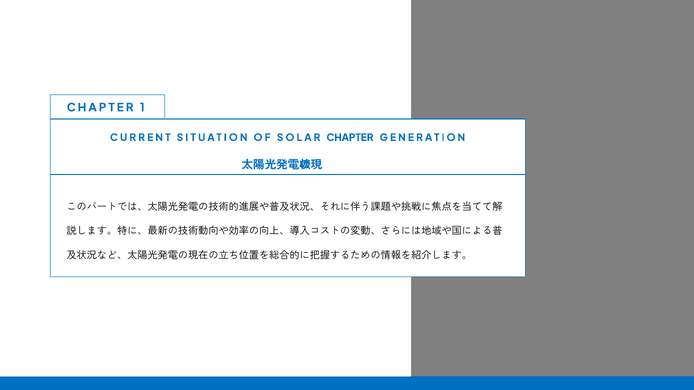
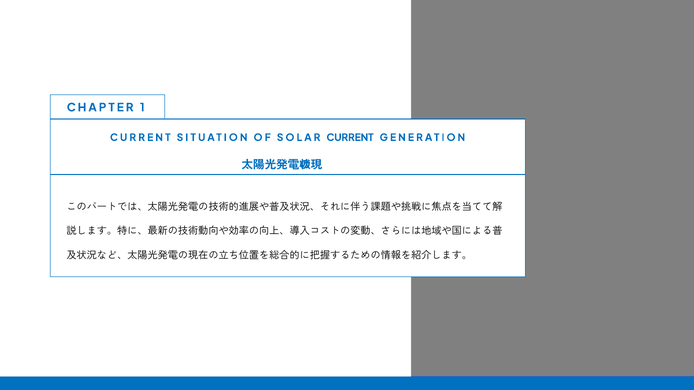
SOLAR CHAPTER: CHAPTER -> CURRENT
